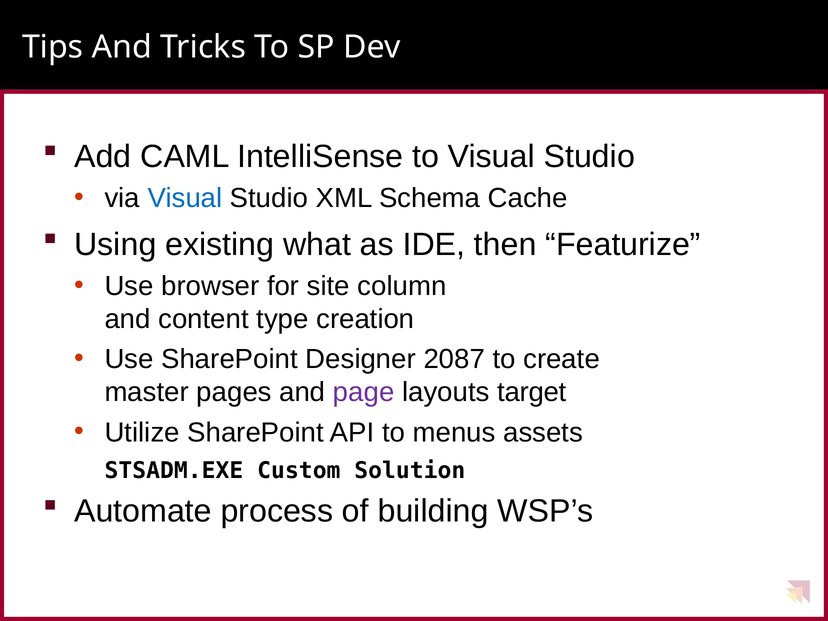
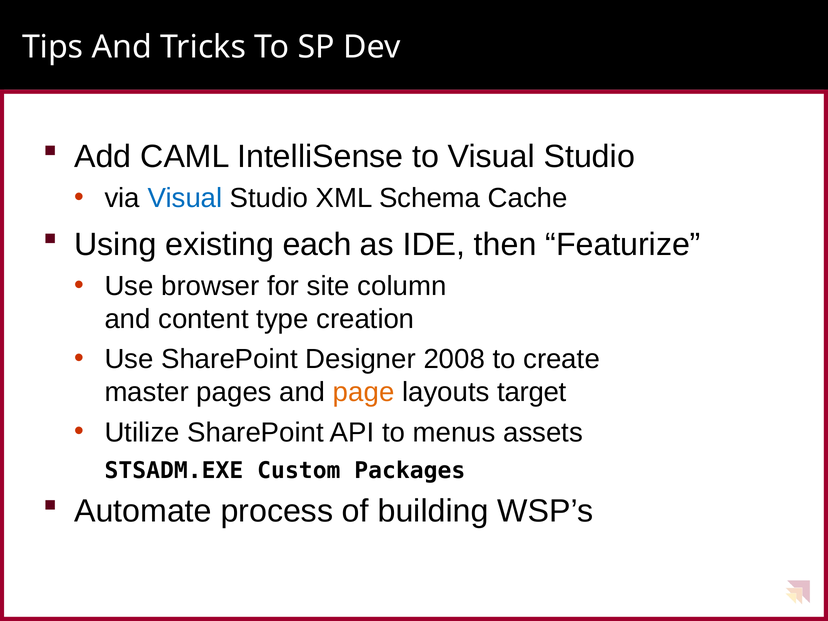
what: what -> each
2087: 2087 -> 2008
page colour: purple -> orange
Solution: Solution -> Packages
